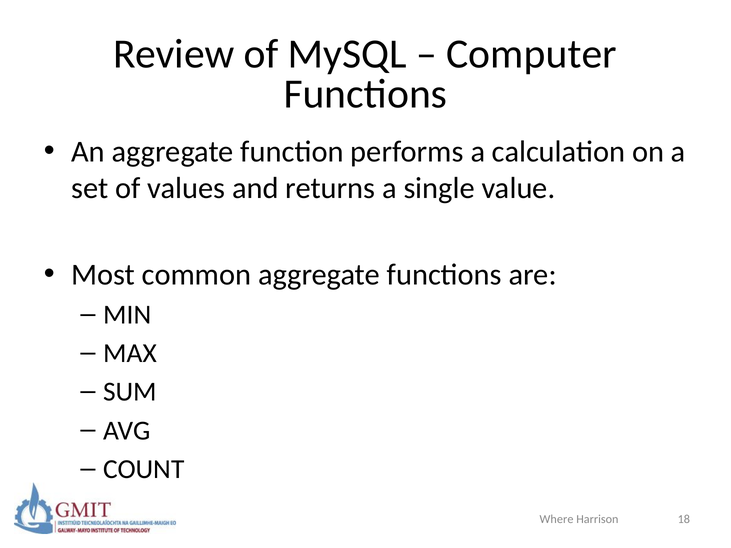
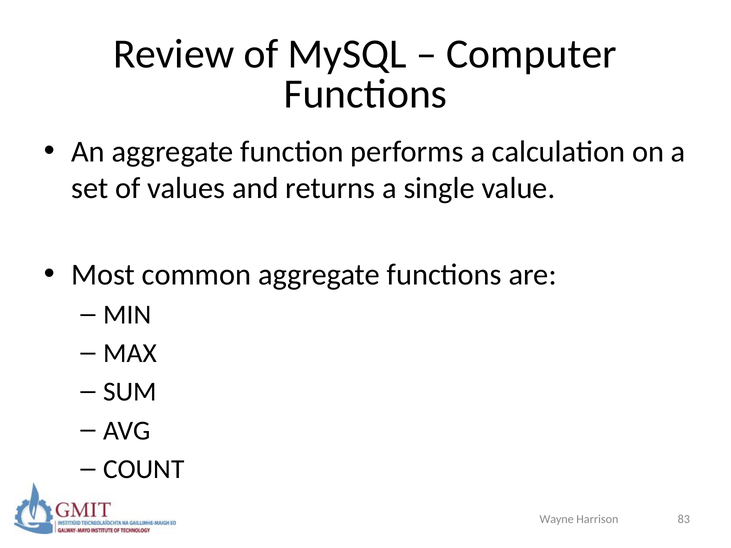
Where: Where -> Wayne
18: 18 -> 83
